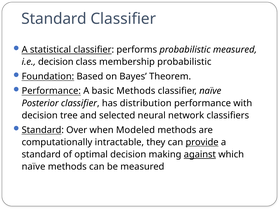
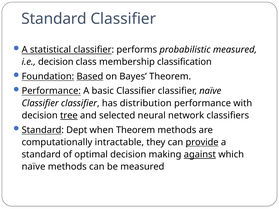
membership probabilistic: probabilistic -> classification
Based underline: none -> present
basic Methods: Methods -> Classifier
Posterior at (40, 103): Posterior -> Classifier
tree underline: none -> present
Over: Over -> Dept
when Modeled: Modeled -> Theorem
